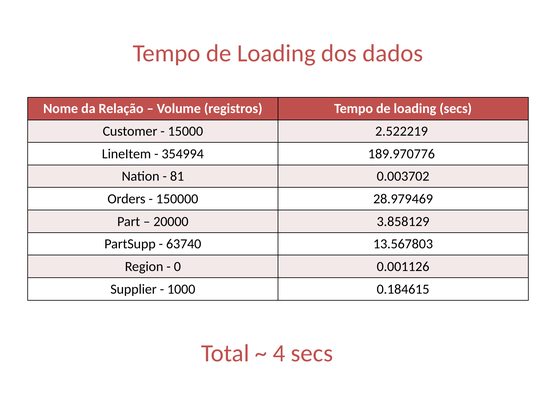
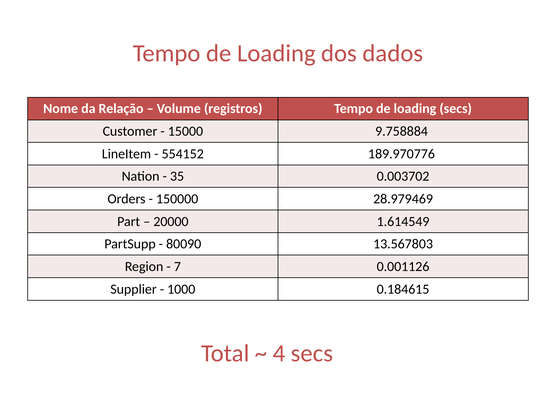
2.522219: 2.522219 -> 9.758884
354994: 354994 -> 554152
81: 81 -> 35
3.858129: 3.858129 -> 1.614549
63740: 63740 -> 80090
0: 0 -> 7
